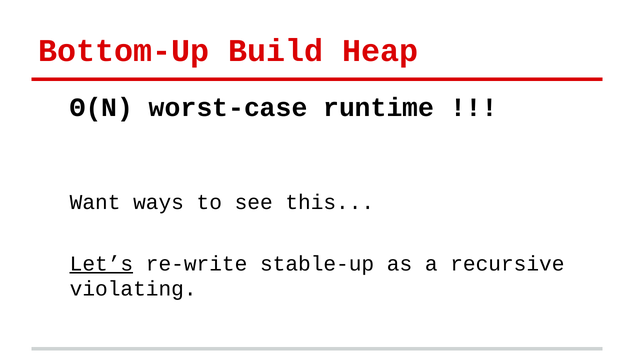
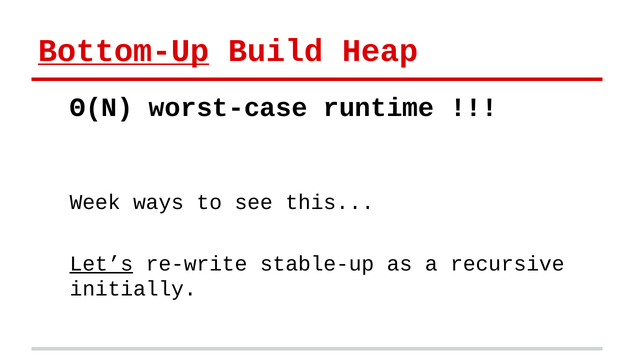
Bottom-Up underline: none -> present
Want: Want -> Week
violating: violating -> initially
